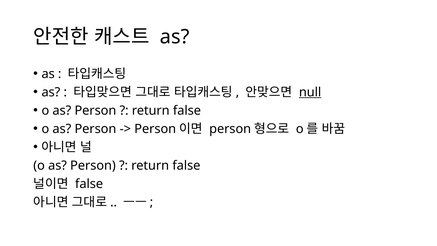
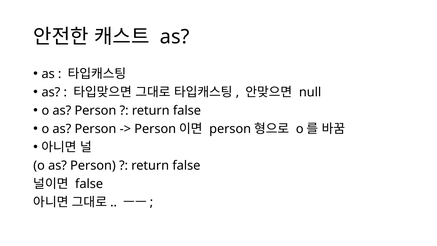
null underline: present -> none
